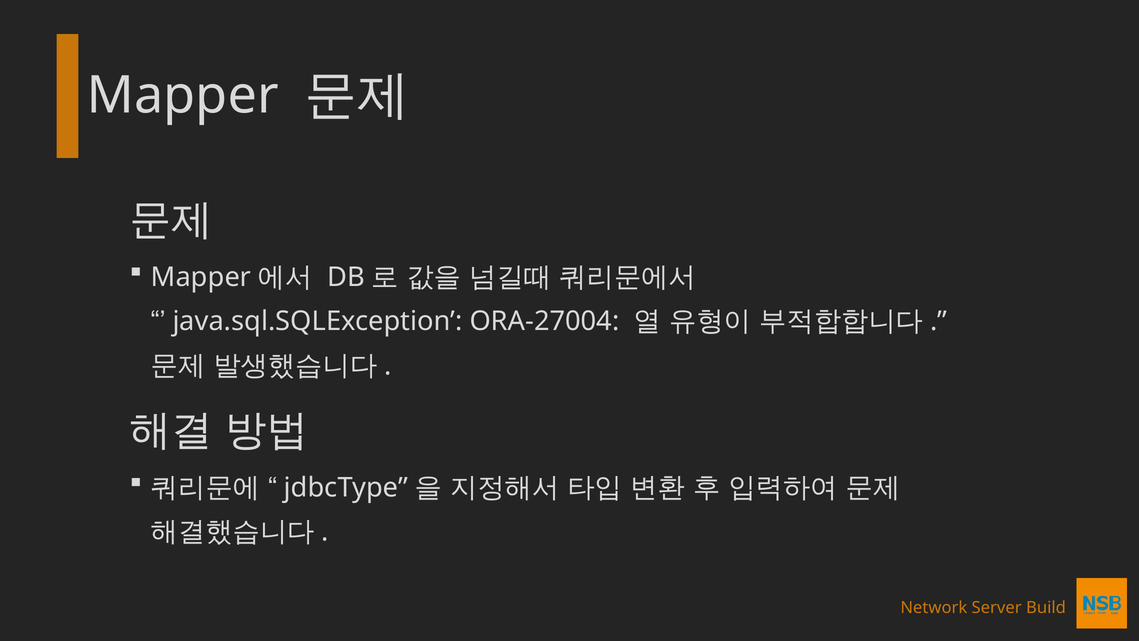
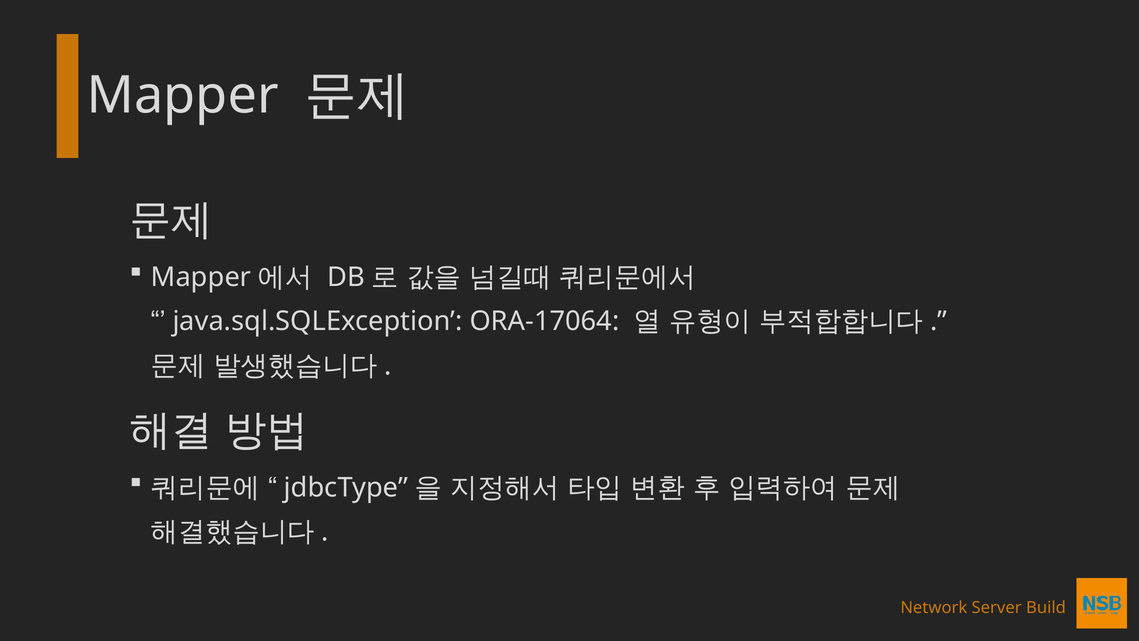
ORA-27004: ORA-27004 -> ORA-17064
